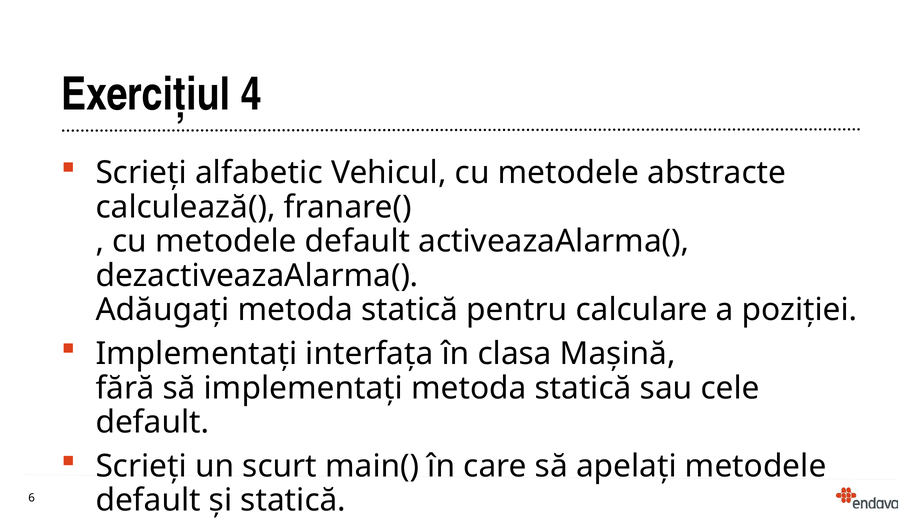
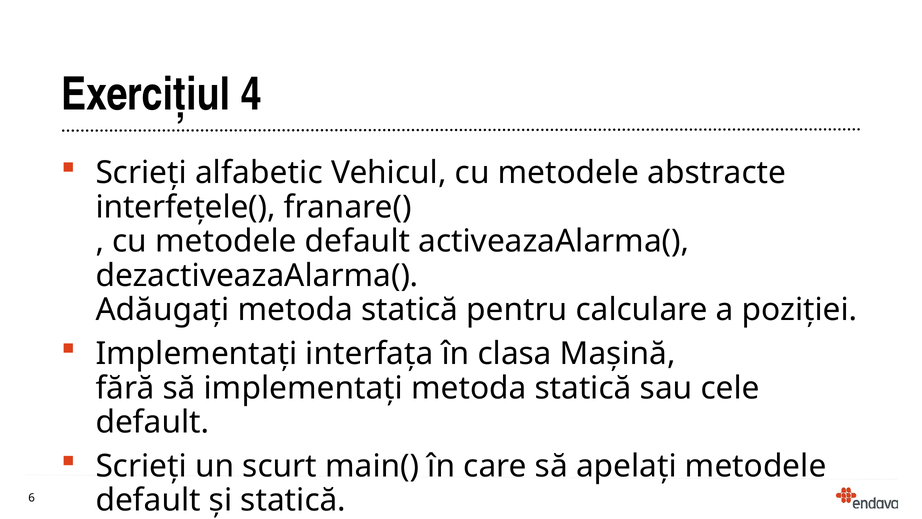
calculează(: calculează( -> interfețele(
